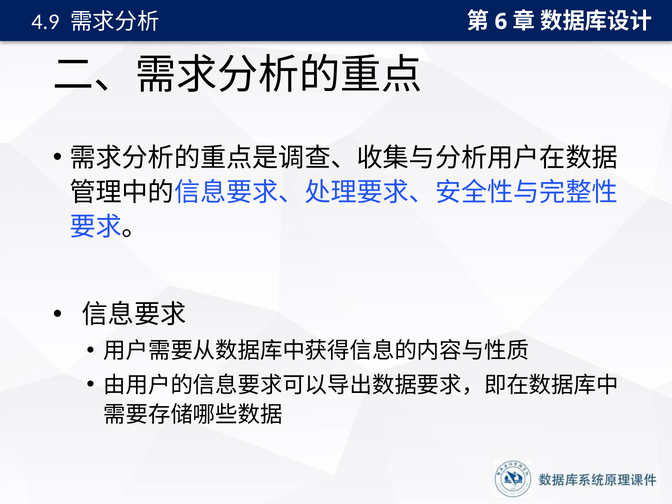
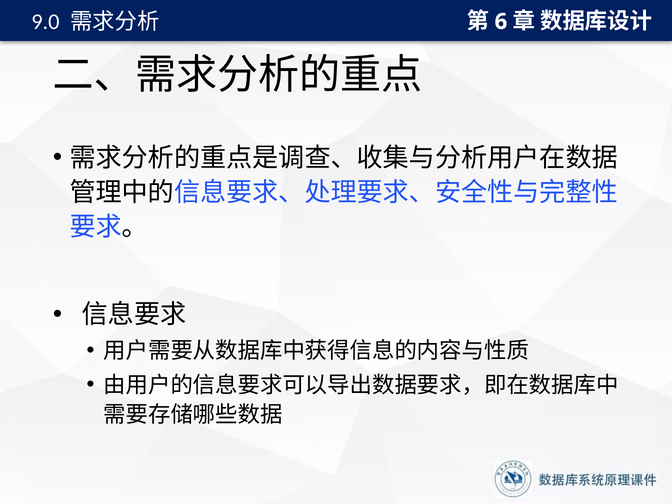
4.9: 4.9 -> 9.0
